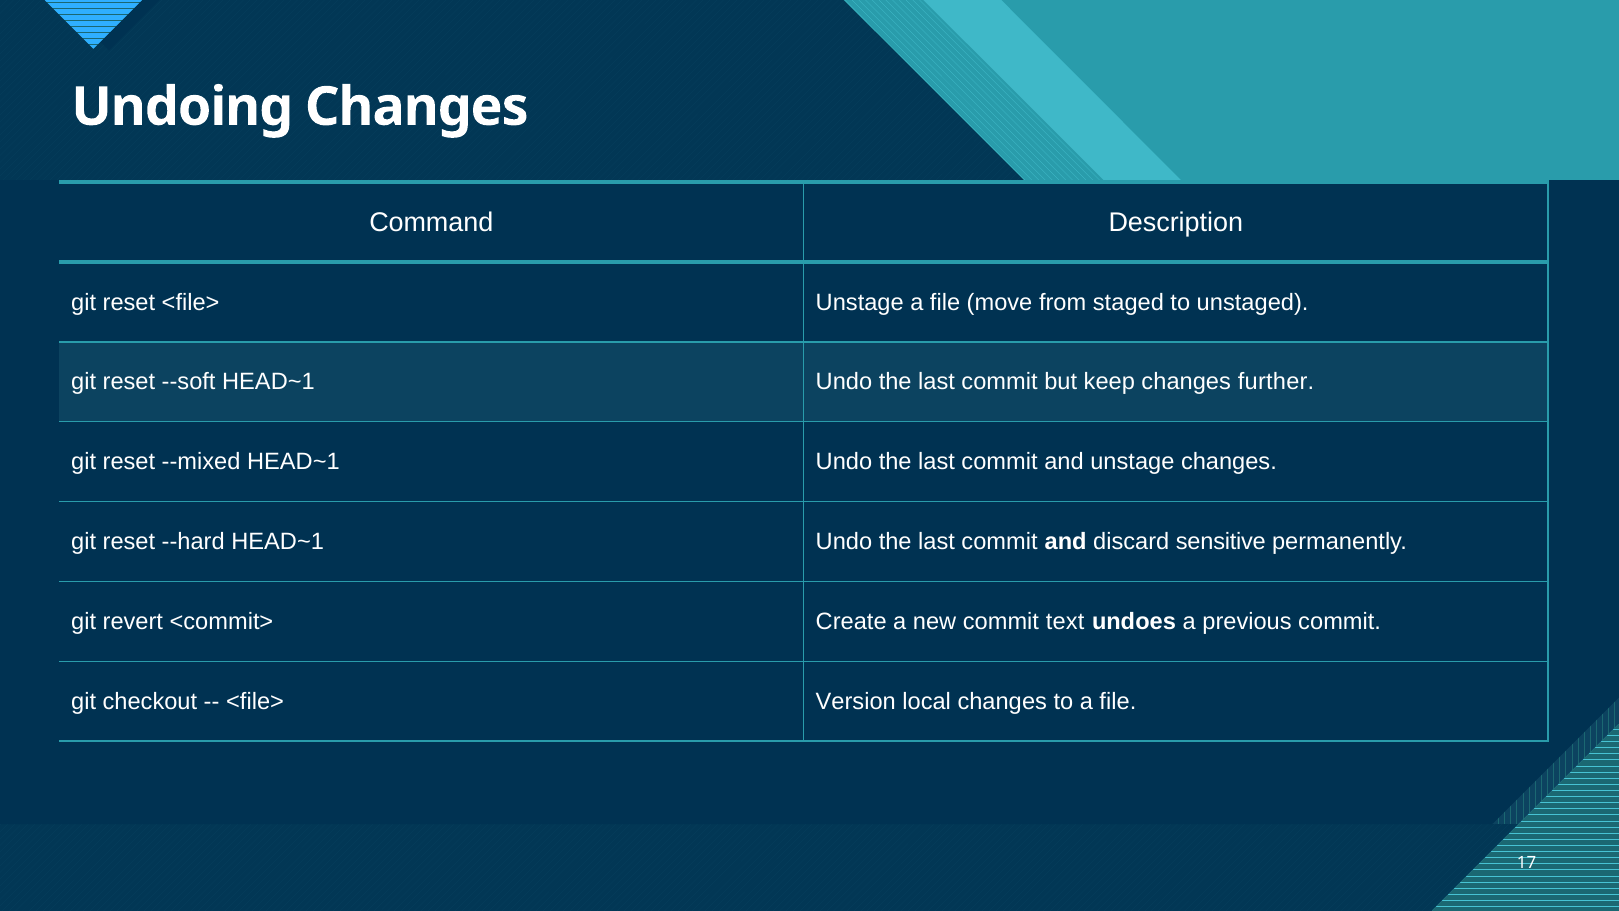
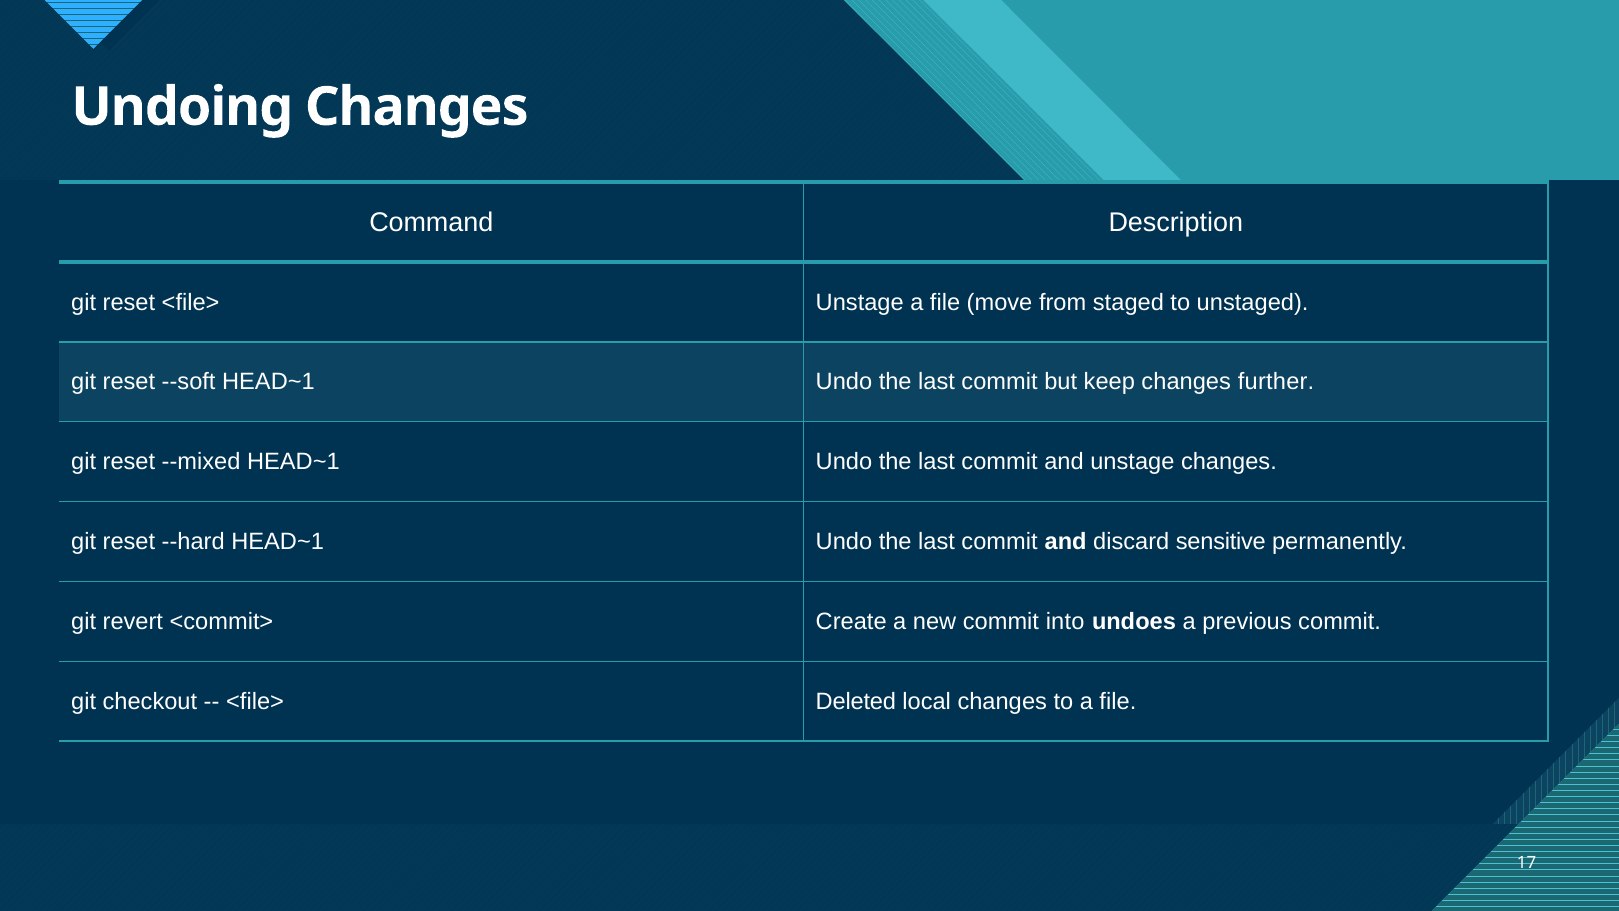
text: text -> into
Version: Version -> Deleted
